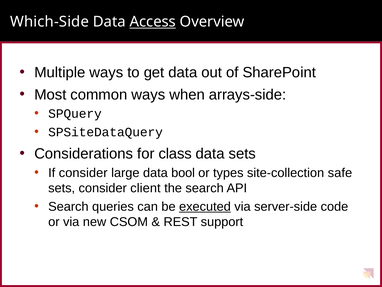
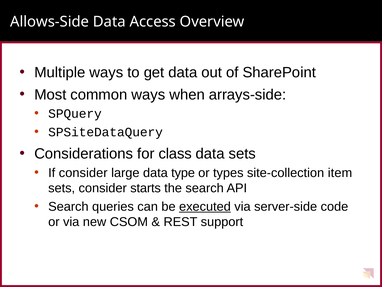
Which-Side: Which-Side -> Allows-Side
Access underline: present -> none
bool: bool -> type
safe: safe -> item
client: client -> starts
